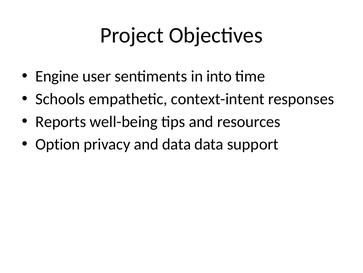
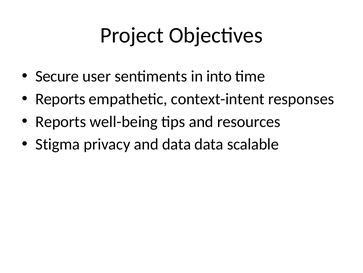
Engine: Engine -> Secure
Schools at (60, 99): Schools -> Reports
Option: Option -> Stigma
support: support -> scalable
